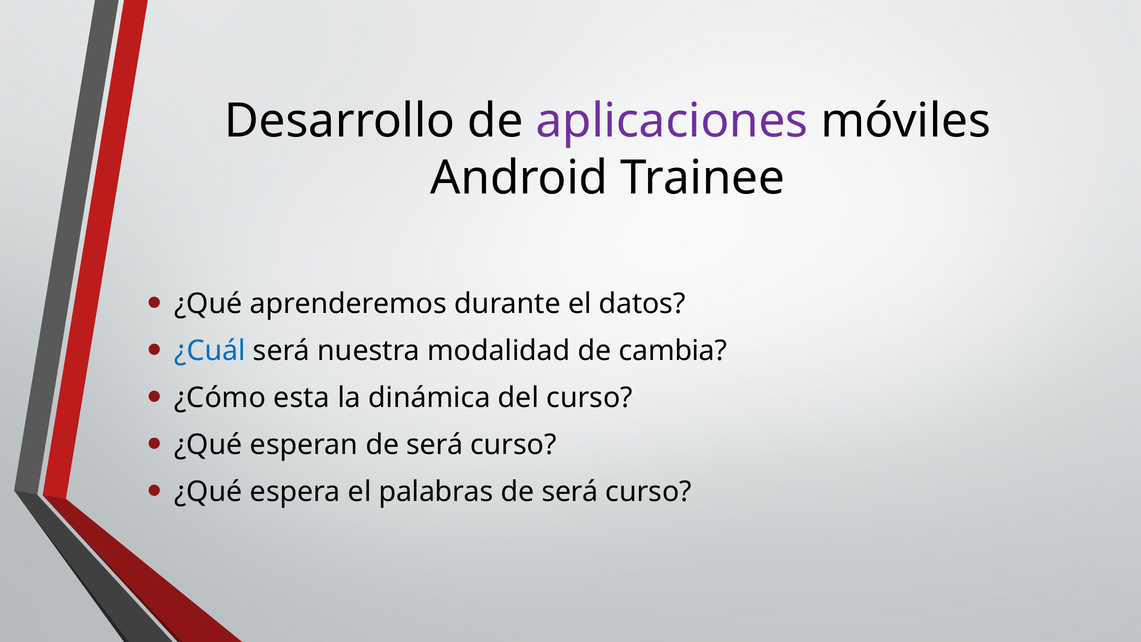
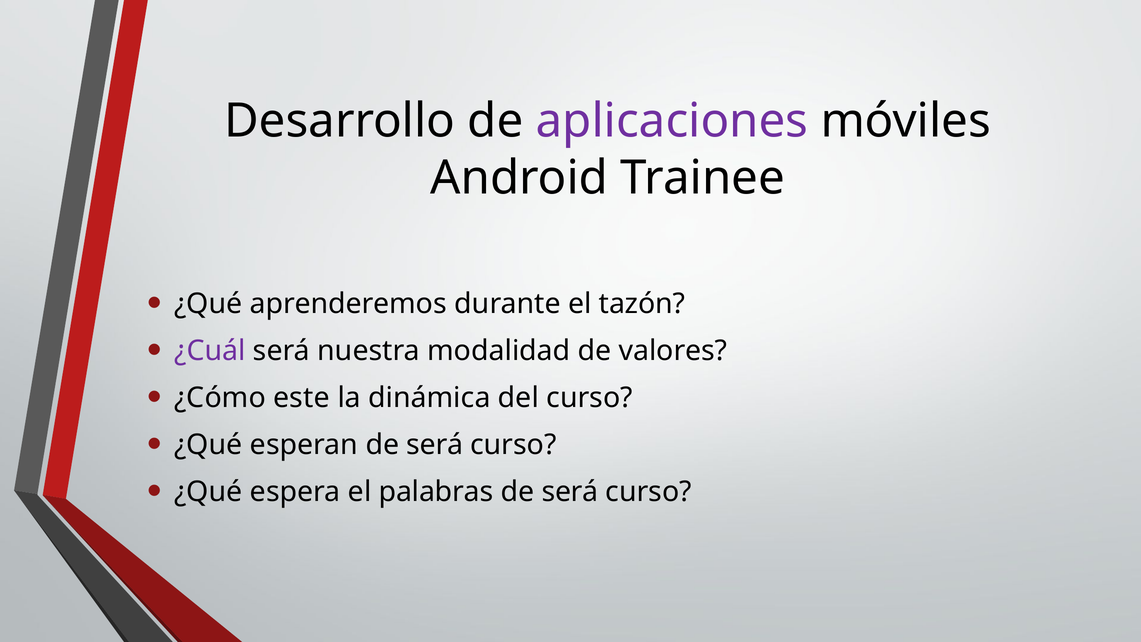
datos: datos -> tazón
¿Cuál colour: blue -> purple
cambia: cambia -> valores
esta: esta -> este
